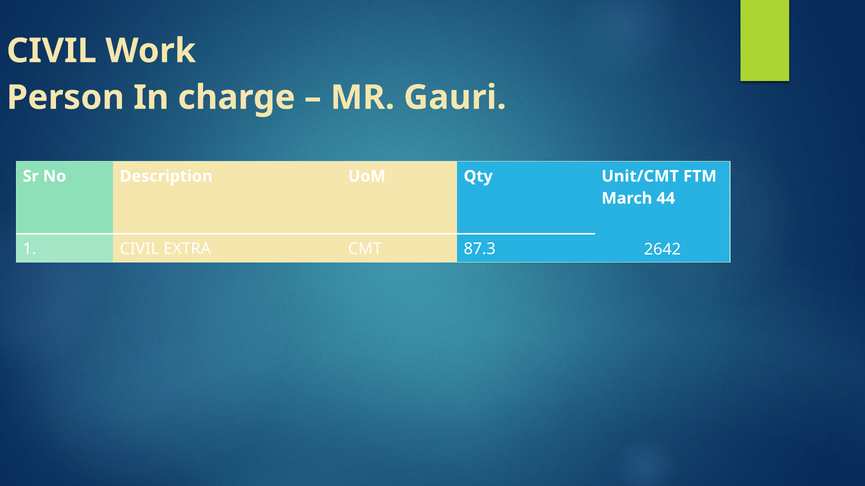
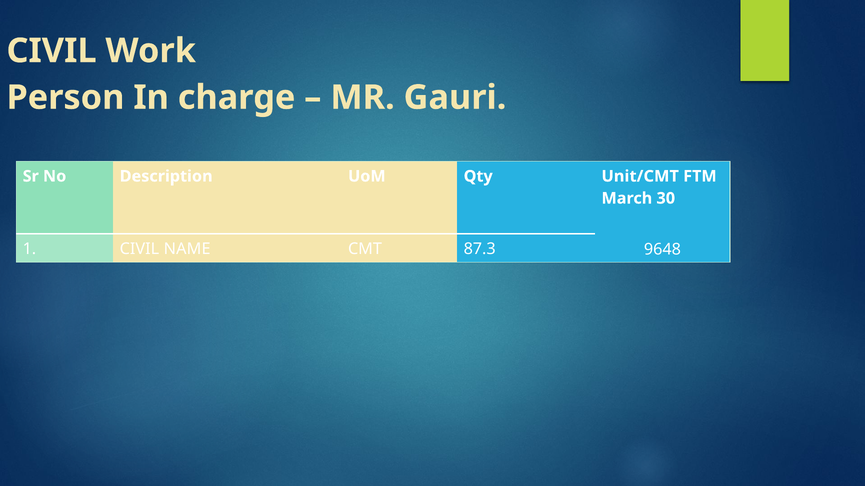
44: 44 -> 30
EXTRA: EXTRA -> NAME
2642: 2642 -> 9648
